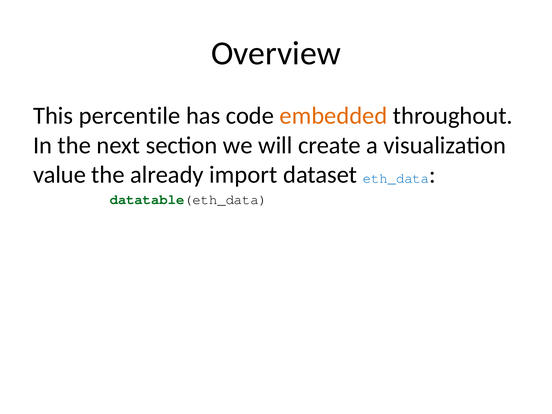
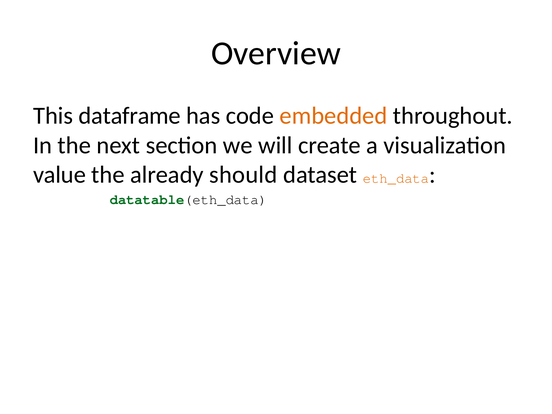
percentile: percentile -> dataframe
import: import -> should
eth_data colour: blue -> orange
